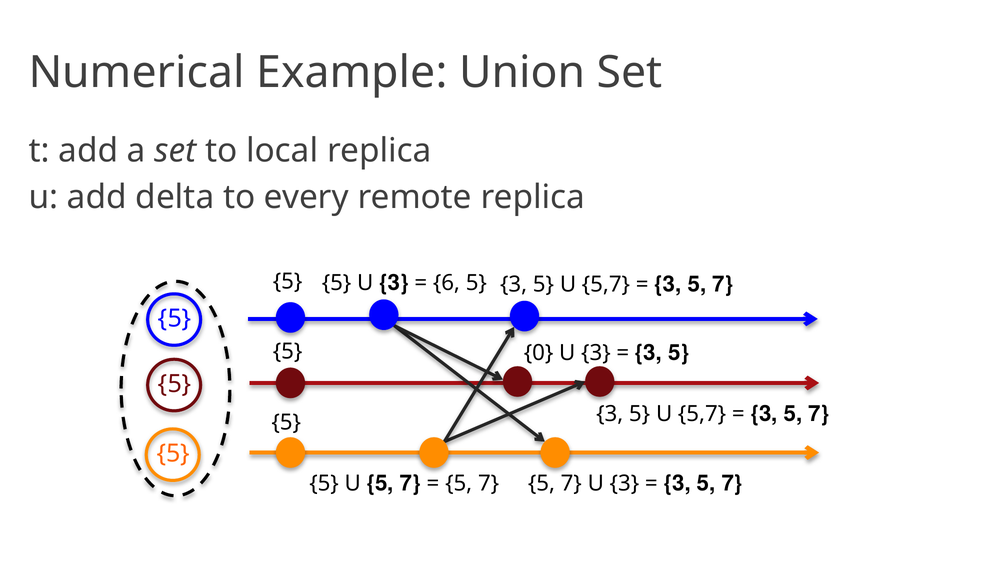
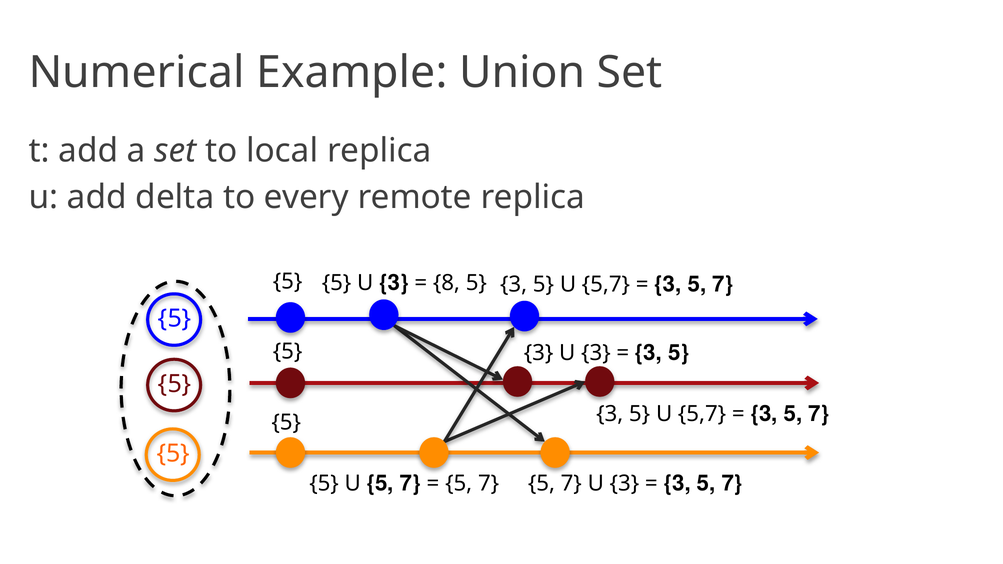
6: 6 -> 8
0 at (539, 353): 0 -> 3
